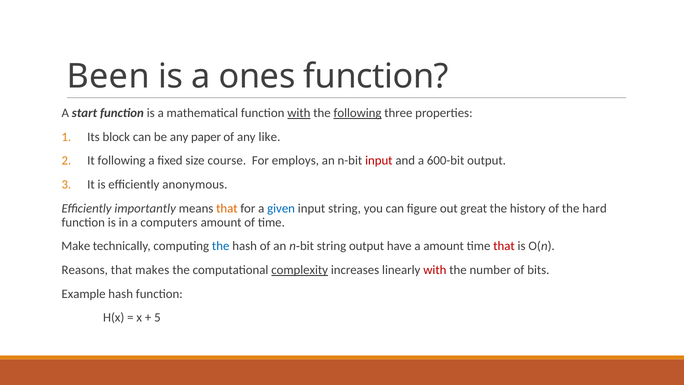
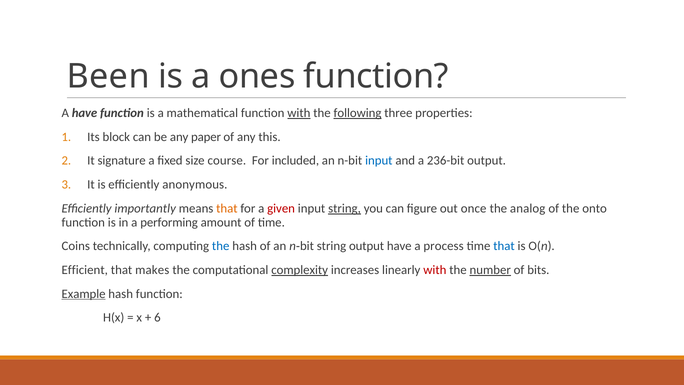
A start: start -> have
like: like -> this
It following: following -> signature
employs: employs -> included
input at (379, 161) colour: red -> blue
600-bit: 600-bit -> 236-bit
given colour: blue -> red
string at (345, 208) underline: none -> present
great: great -> once
history: history -> analog
hard: hard -> onto
computers: computers -> performing
Make: Make -> Coins
a amount: amount -> process
that at (504, 246) colour: red -> blue
Reasons: Reasons -> Efficient
number underline: none -> present
Example underline: none -> present
5: 5 -> 6
